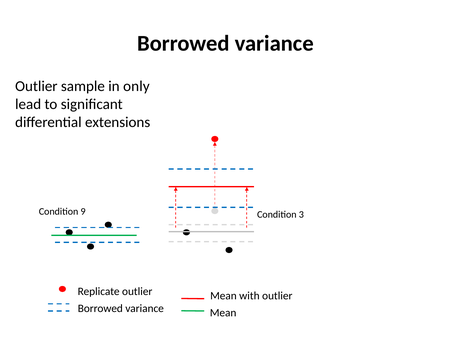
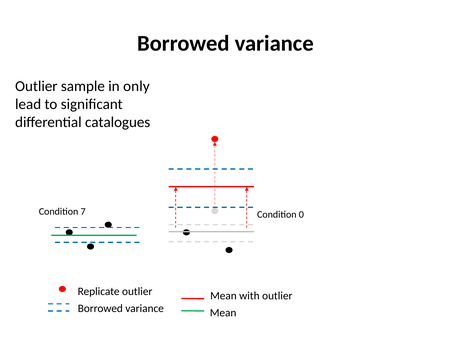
extensions: extensions -> catalogues
9: 9 -> 7
3: 3 -> 0
